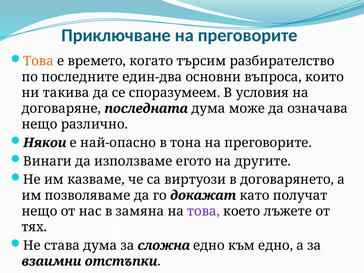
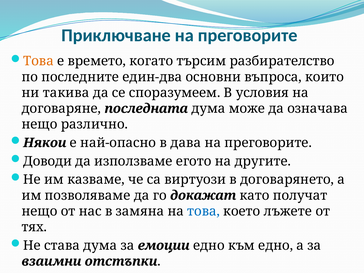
тона: тона -> дава
Винаги: Винаги -> Доводи
това at (204, 211) colour: purple -> blue
сложна: сложна -> емоции
